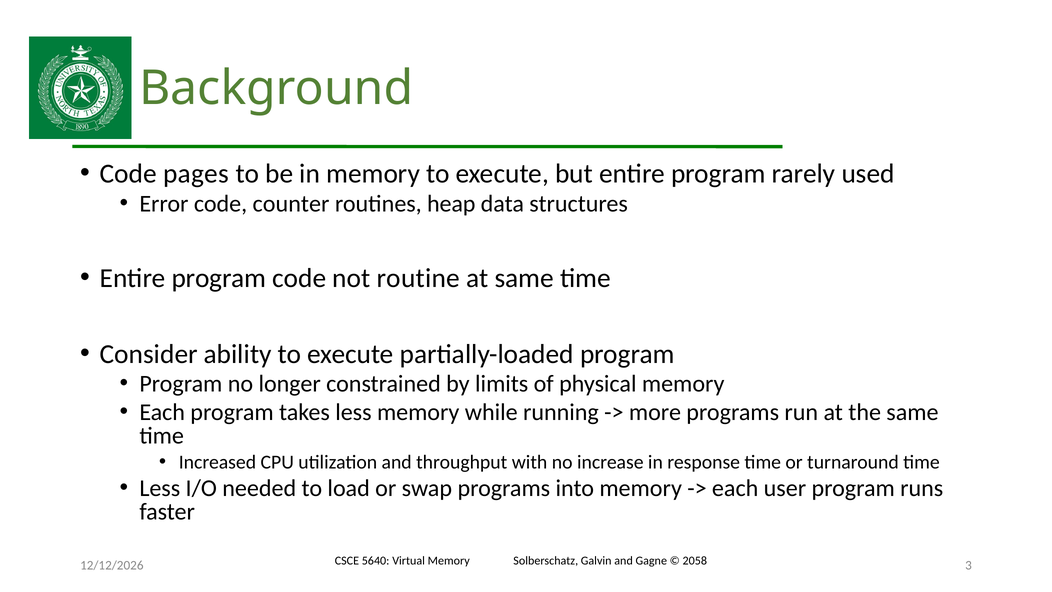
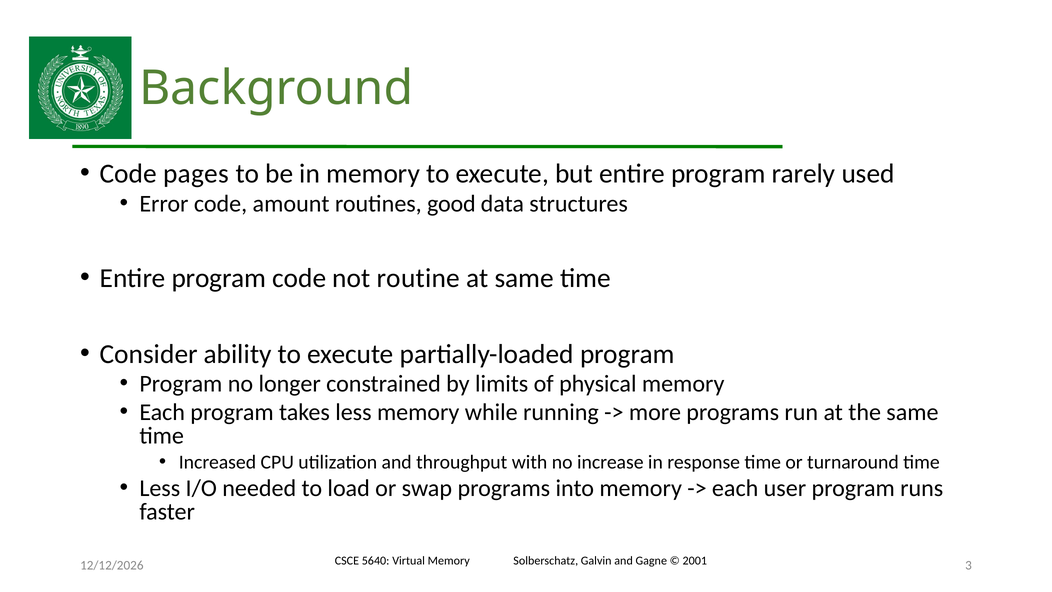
counter: counter -> amount
heap: heap -> good
2058: 2058 -> 2001
